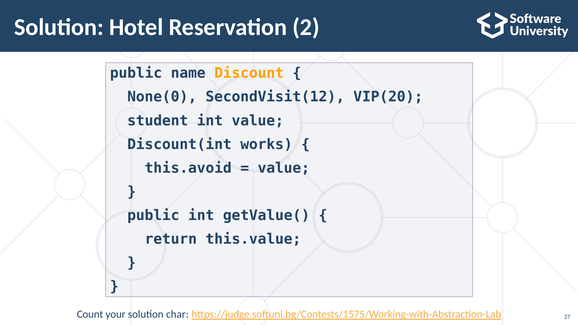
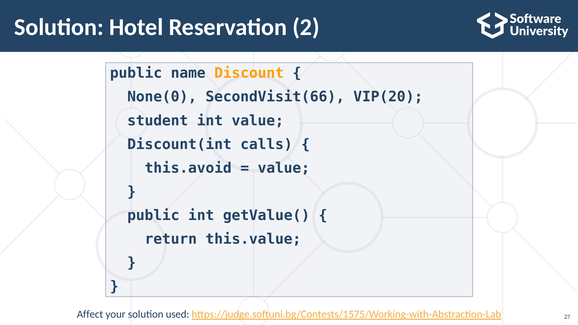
SecondVisit(12: SecondVisit(12 -> SecondVisit(66
works: works -> calls
Count: Count -> Affect
char: char -> used
